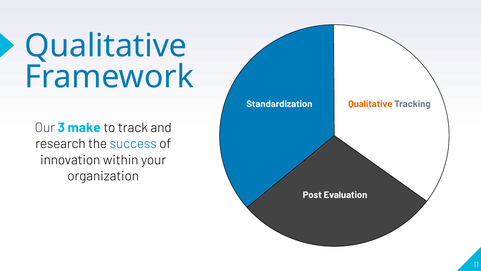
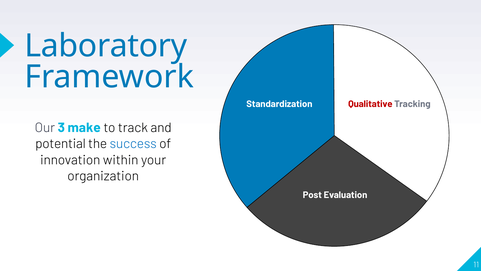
Qualitative at (106, 46): Qualitative -> Laboratory
Qualitative at (370, 104) colour: orange -> red
research: research -> potential
